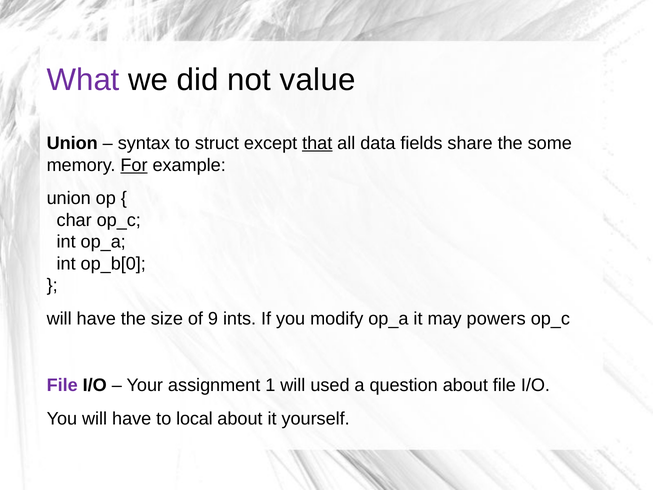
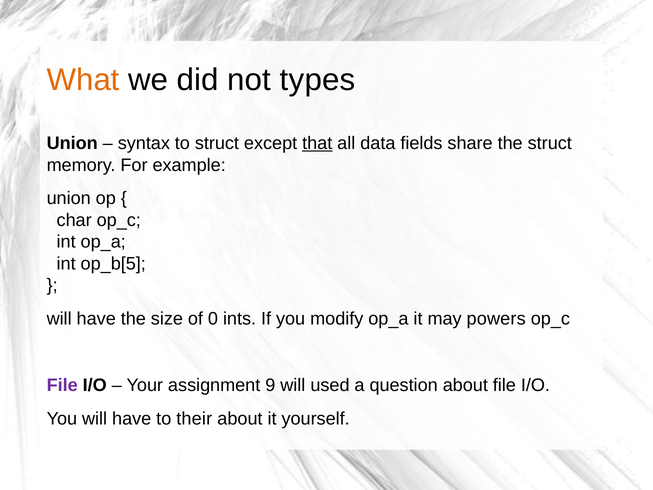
What colour: purple -> orange
value: value -> types
the some: some -> struct
For underline: present -> none
op_b[0: op_b[0 -> op_b[5
9: 9 -> 0
1: 1 -> 9
local: local -> their
